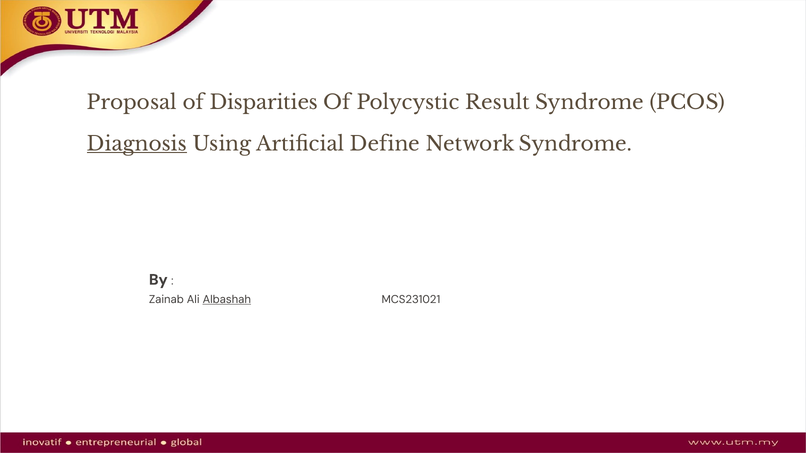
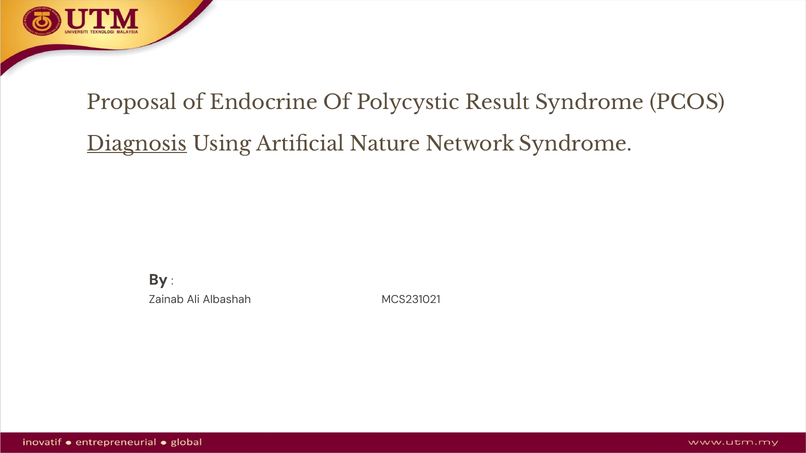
Disparities: Disparities -> Endocrine
Define: Define -> Nature
Albashah underline: present -> none
